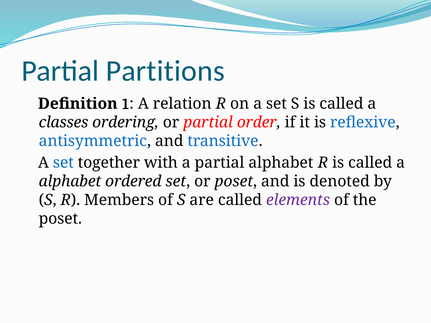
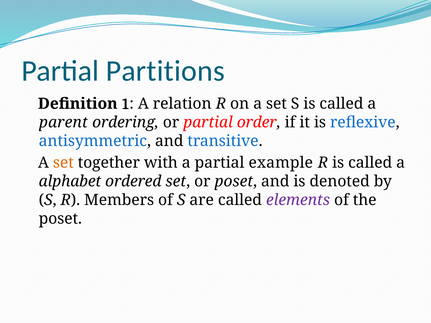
classes: classes -> parent
set at (63, 163) colour: blue -> orange
partial alphabet: alphabet -> example
